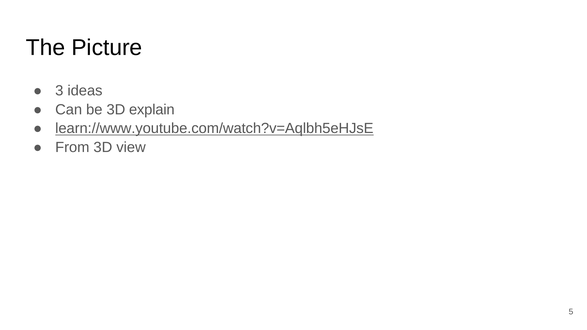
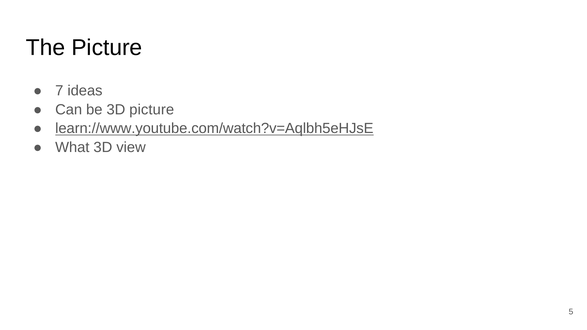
3: 3 -> 7
3D explain: explain -> picture
From: From -> What
